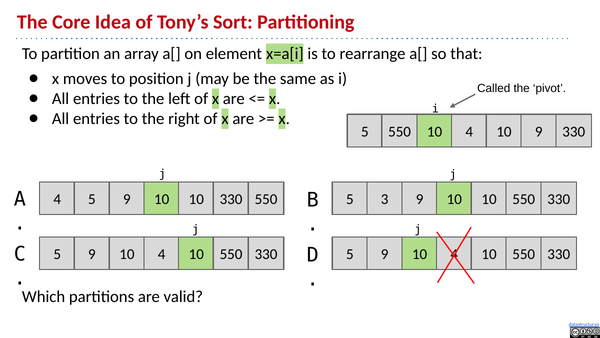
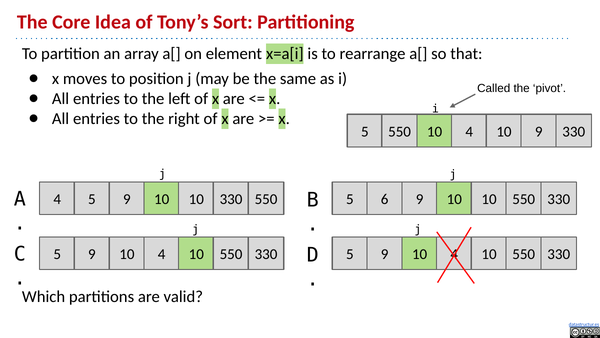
3: 3 -> 6
